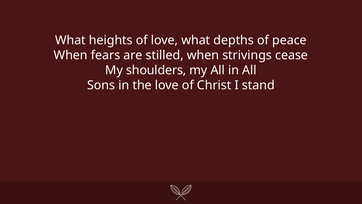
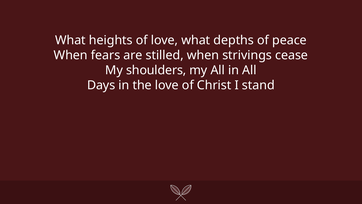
Sons: Sons -> Days
